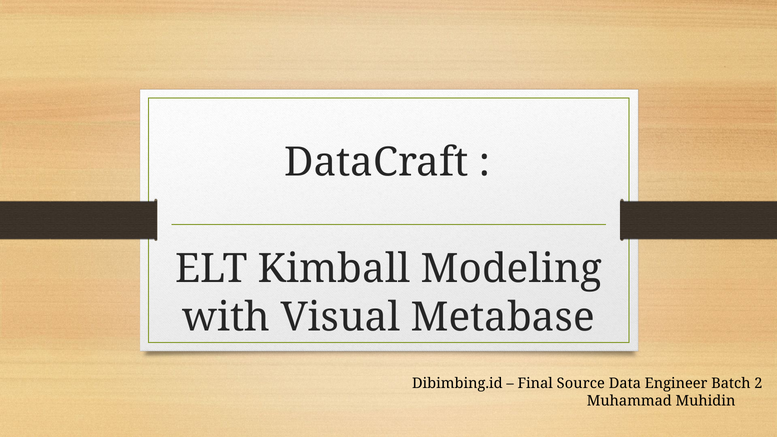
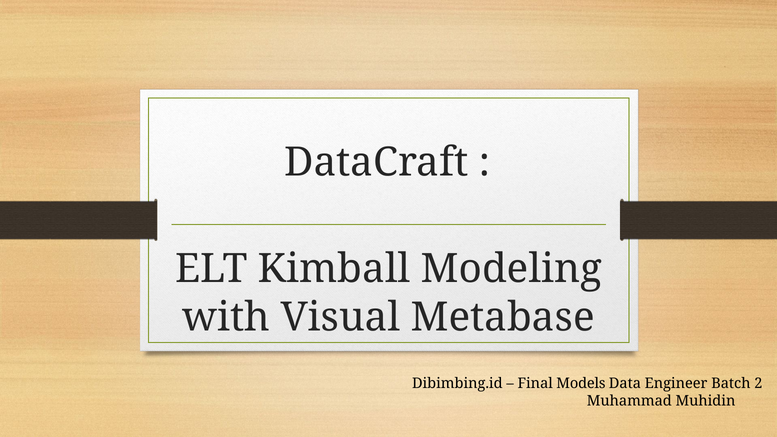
Source: Source -> Models
